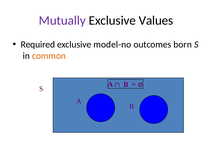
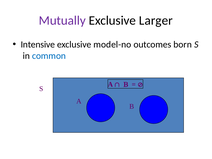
Values: Values -> Larger
Required: Required -> Intensive
common colour: orange -> blue
